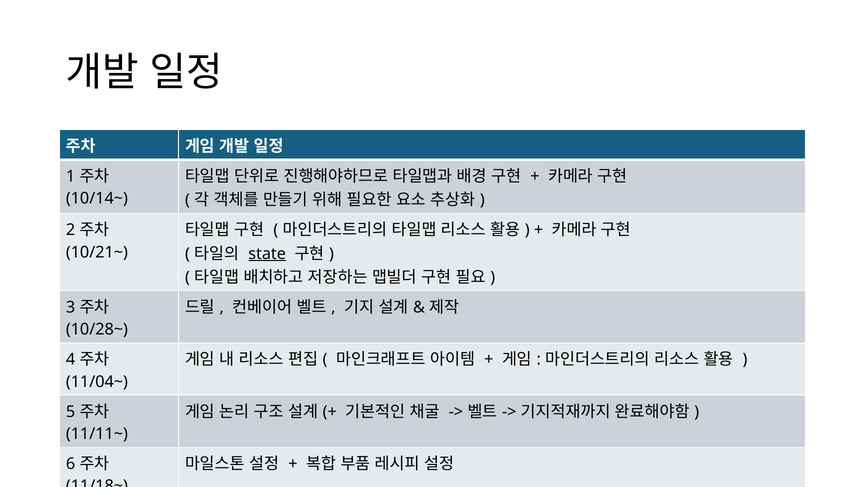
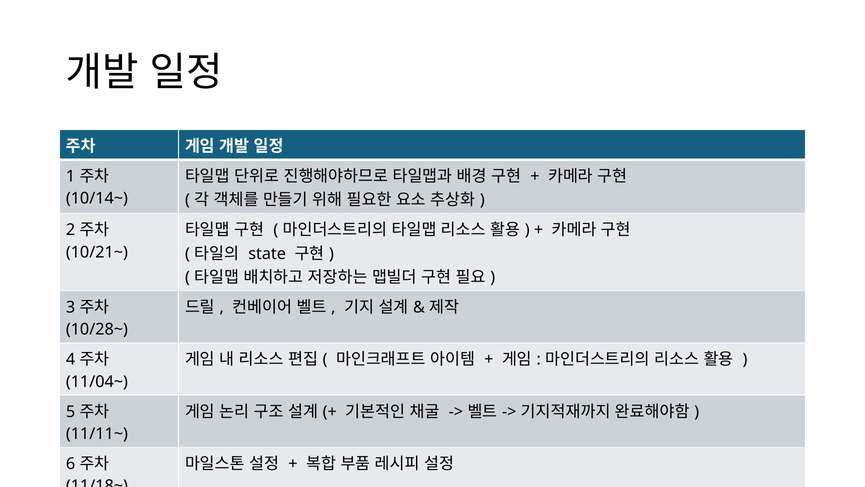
state underline: present -> none
